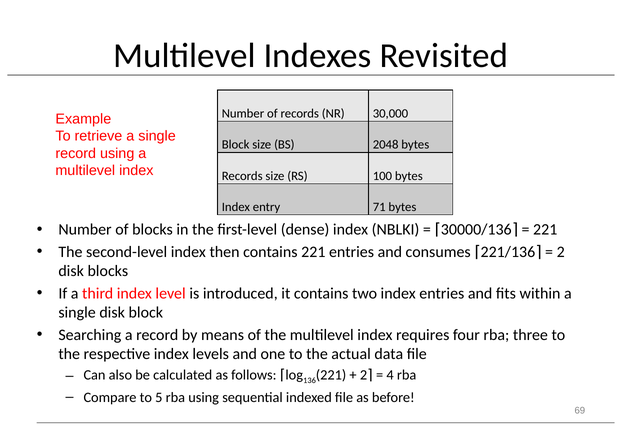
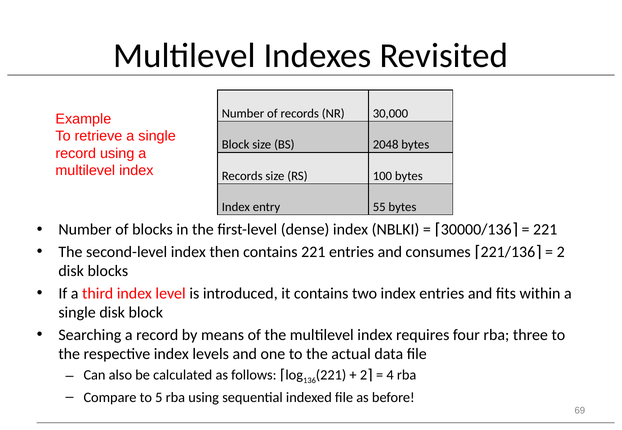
71: 71 -> 55
